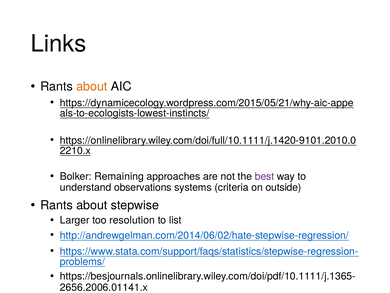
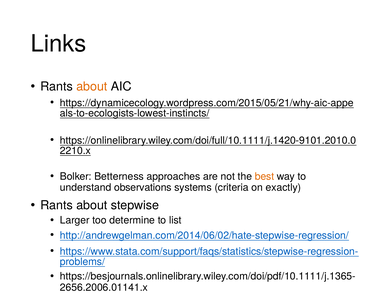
Remaining: Remaining -> Betterness
best colour: purple -> orange
outside: outside -> exactly
resolution: resolution -> determine
